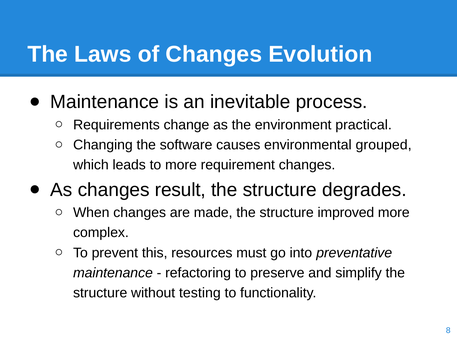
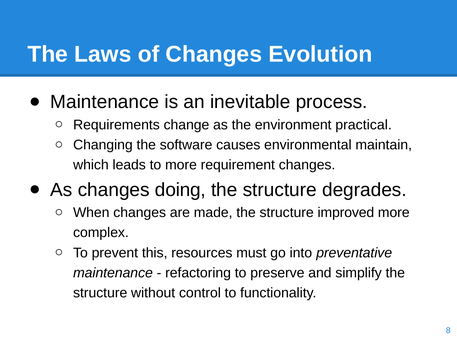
grouped: grouped -> maintain
result: result -> doing
testing: testing -> control
